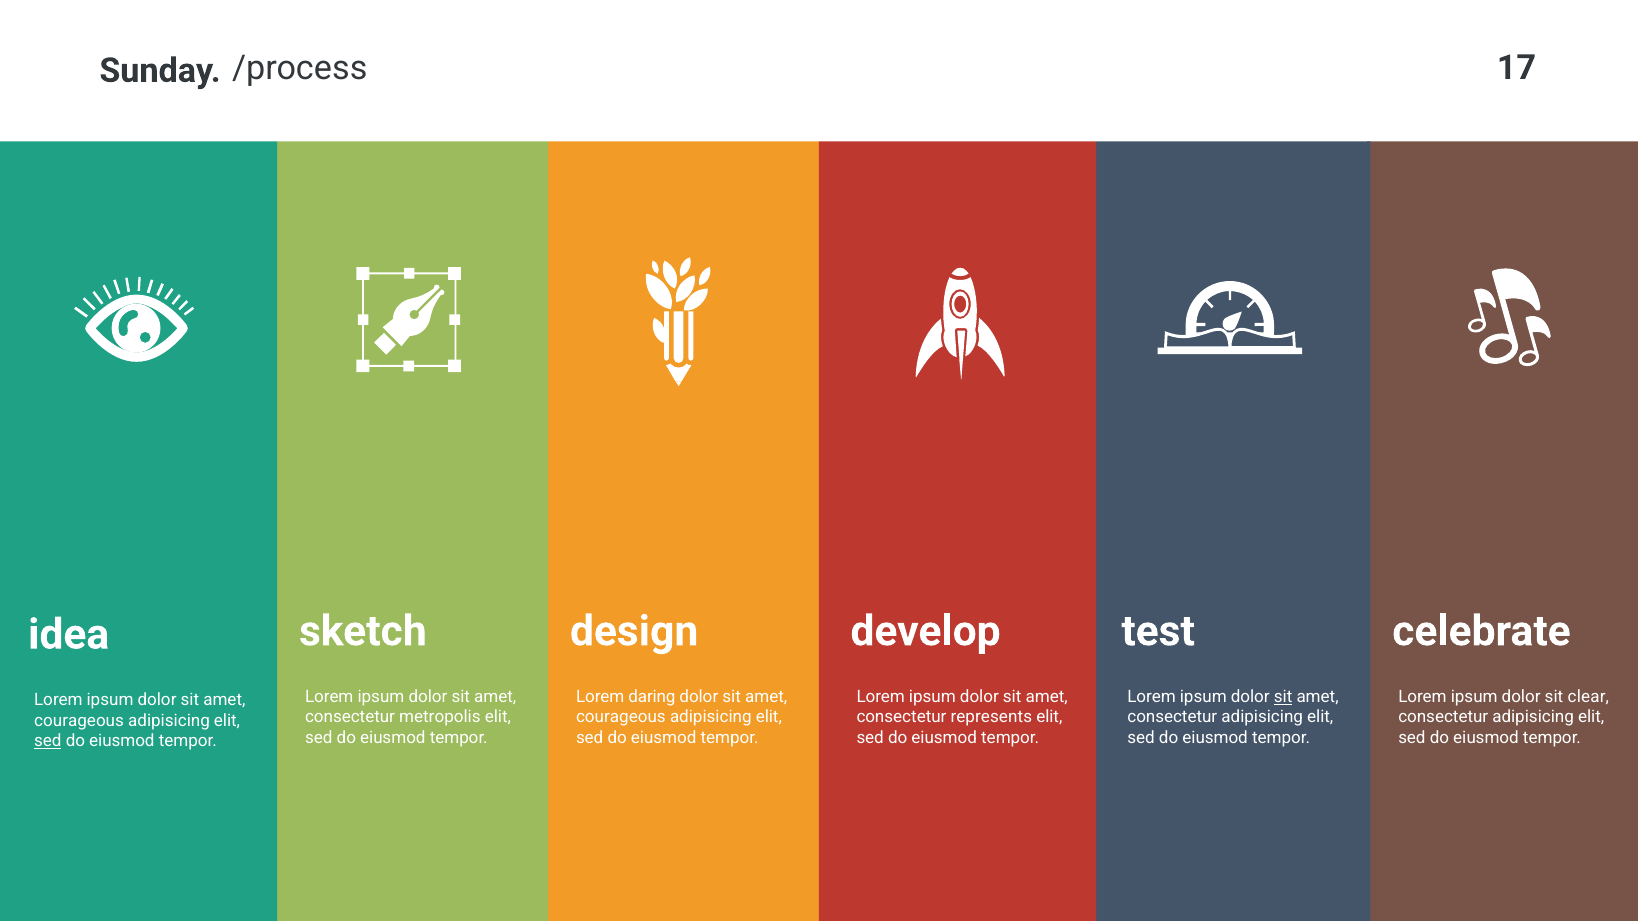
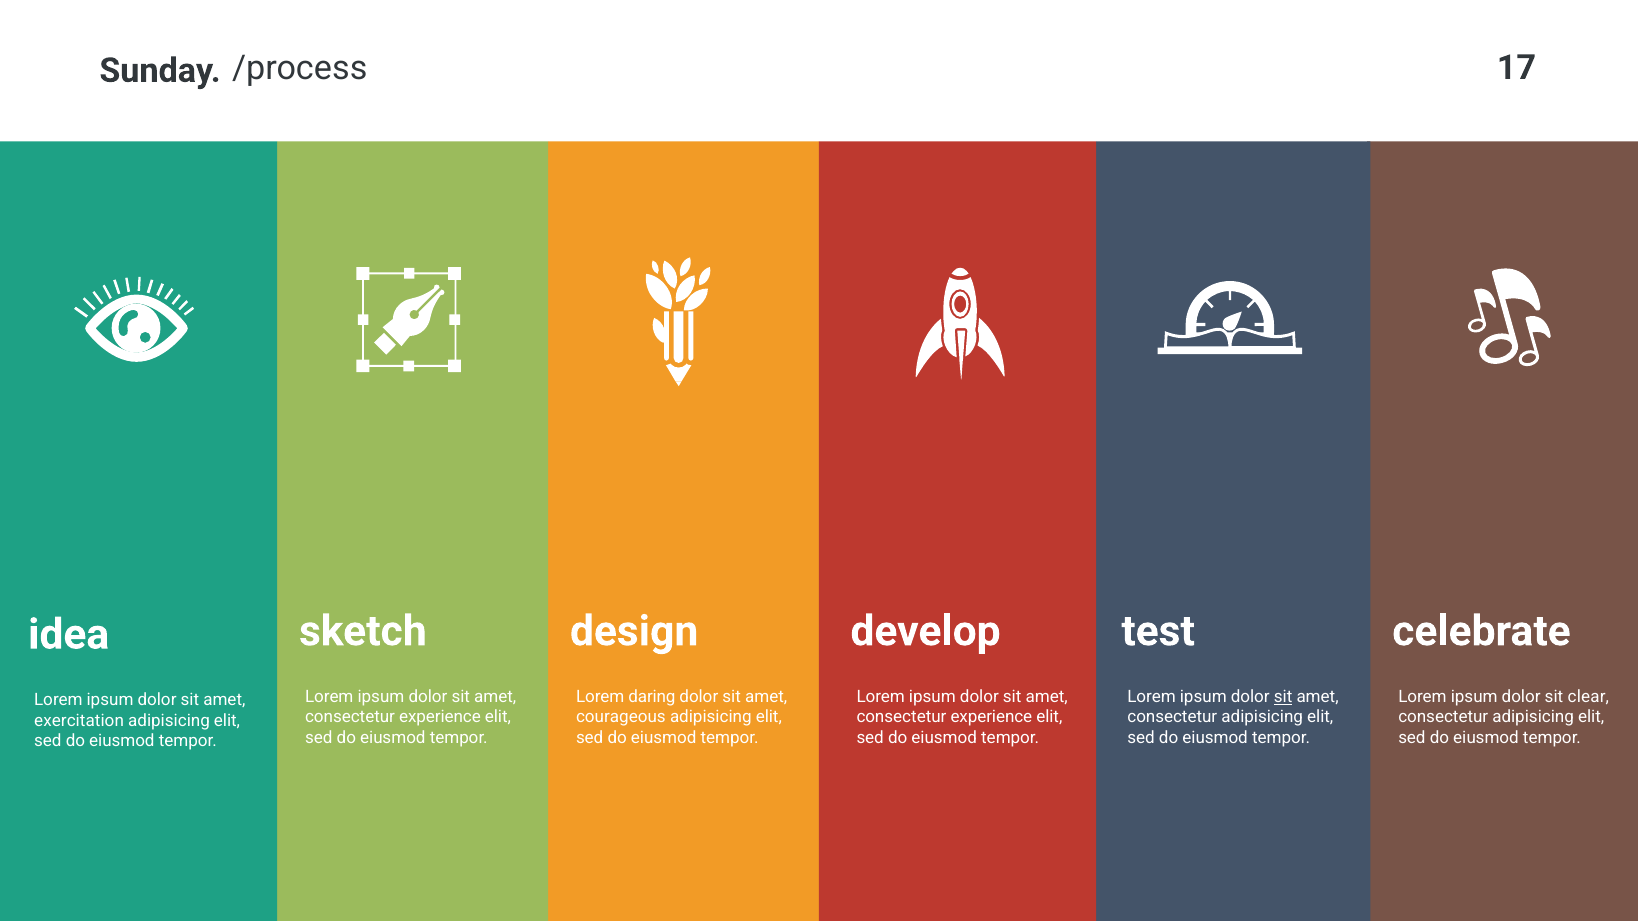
metropolis at (440, 717): metropolis -> experience
represents at (991, 717): represents -> experience
courageous at (79, 721): courageous -> exercitation
sed at (48, 741) underline: present -> none
